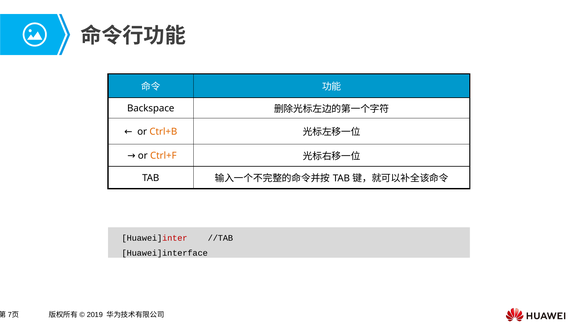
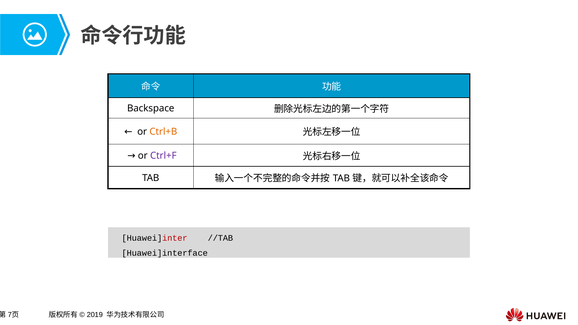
Ctrl+F colour: orange -> purple
